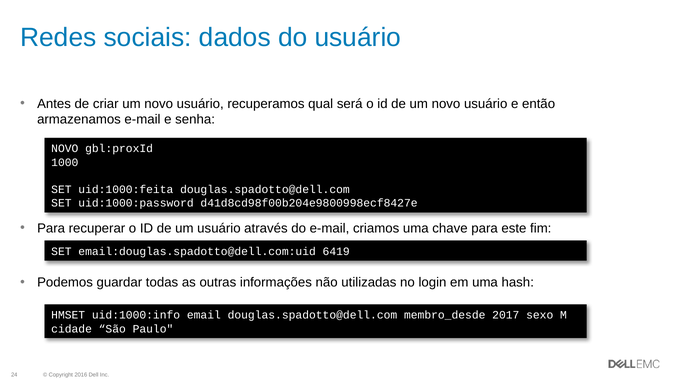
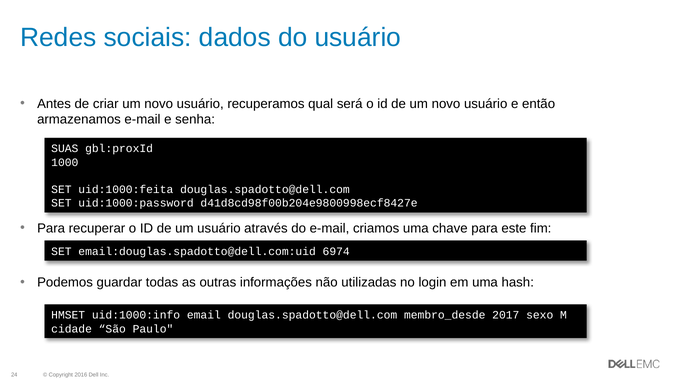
NOVO at (65, 149): NOVO -> SUAS
6419: 6419 -> 6974
